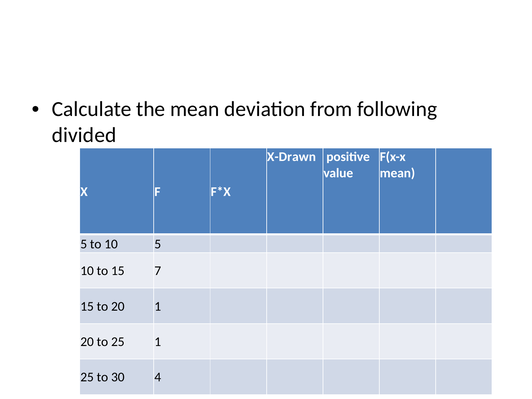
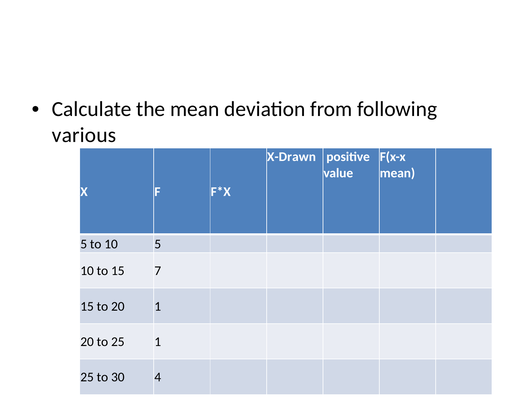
divided: divided -> various
